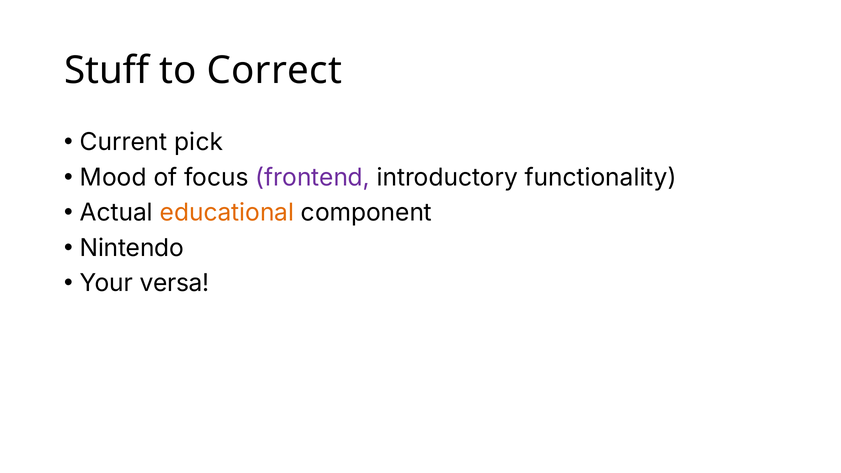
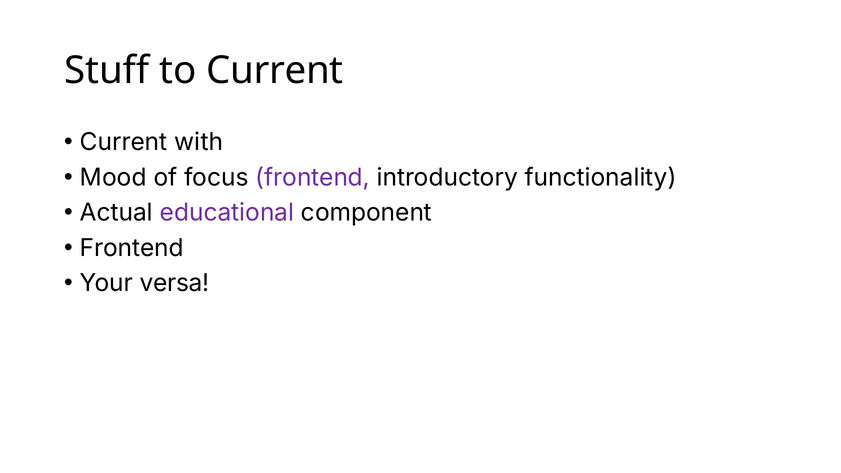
to Correct: Correct -> Current
pick: pick -> with
educational colour: orange -> purple
Nintendo at (132, 248): Nintendo -> Frontend
